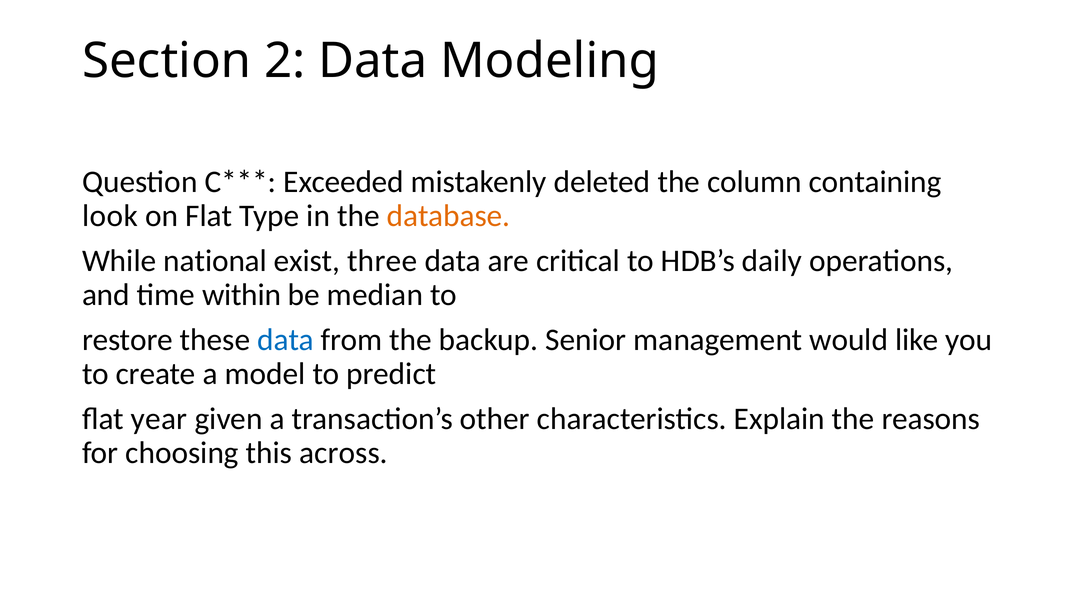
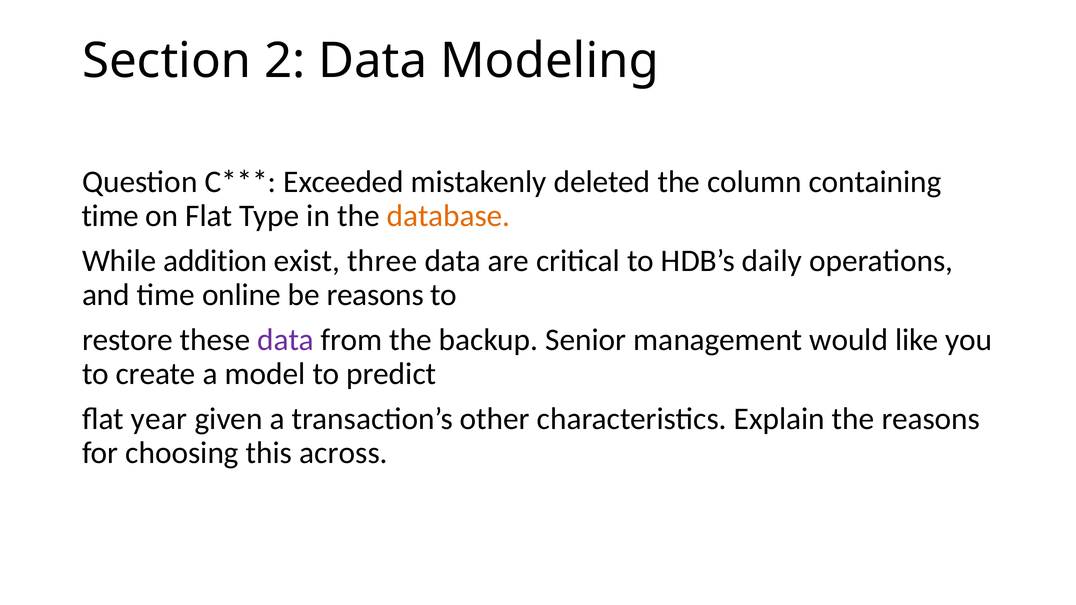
look at (110, 216): look -> time
national: national -> addition
within: within -> online
be median: median -> reasons
data at (286, 340) colour: blue -> purple
